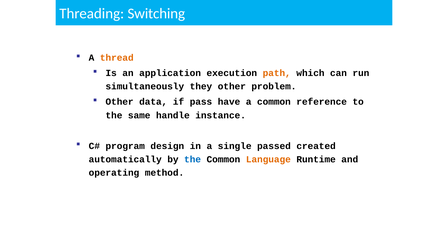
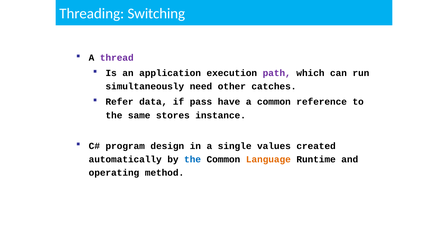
thread colour: orange -> purple
path colour: orange -> purple
they: they -> need
problem: problem -> catches
Other at (120, 102): Other -> Refer
handle: handle -> stores
passed: passed -> values
